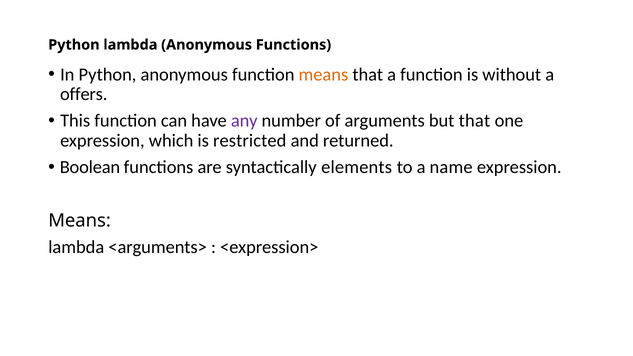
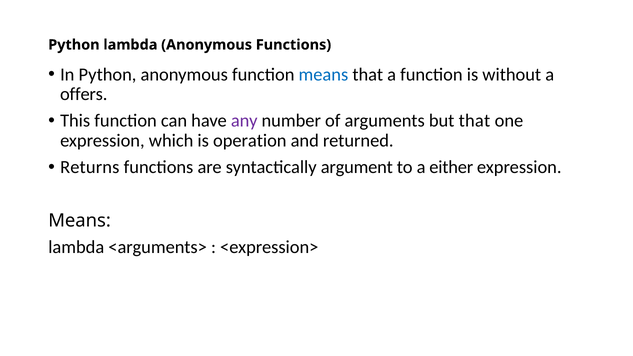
means at (323, 74) colour: orange -> blue
restricted: restricted -> operation
Boolean: Boolean -> Returns
elements: elements -> argument
name: name -> either
